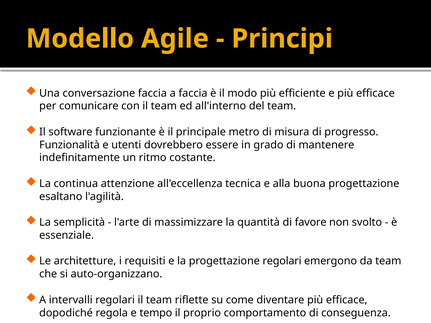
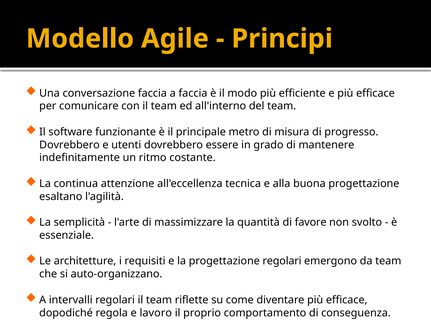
Funzionalità at (70, 145): Funzionalità -> Dovrebbero
tempo: tempo -> lavoro
